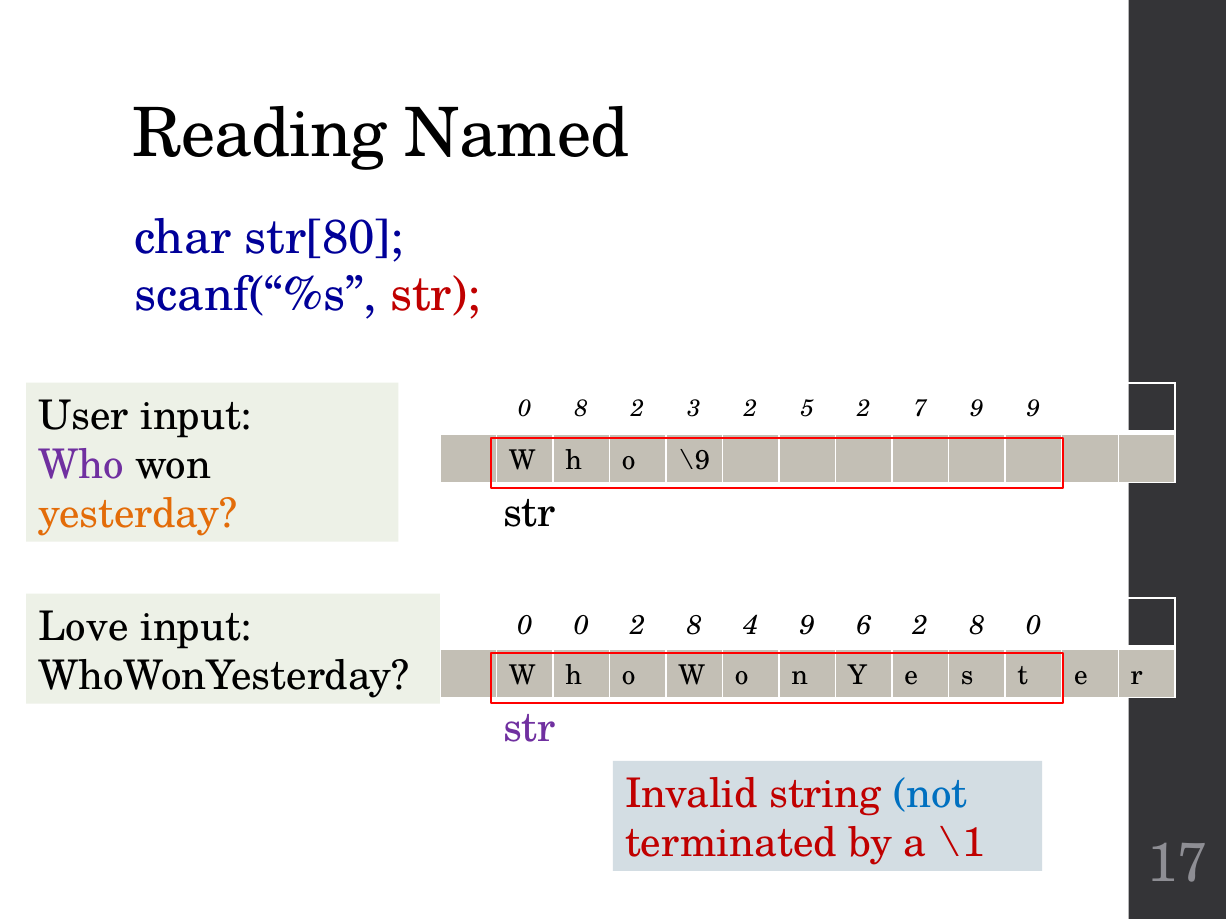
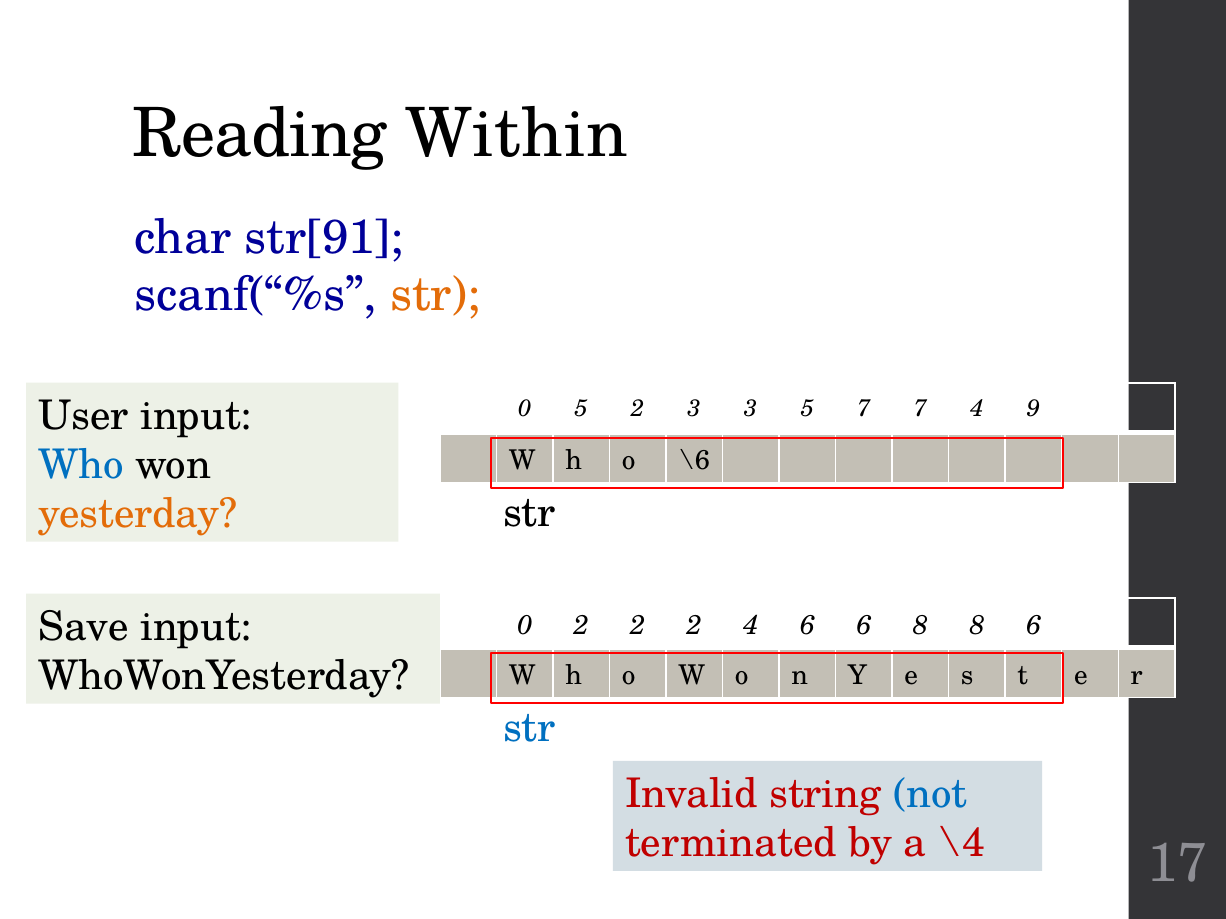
Named: Named -> Within
str[80: str[80 -> str[91
str at (435, 295) colour: red -> orange
0 8: 8 -> 5
3 2: 2 -> 3
5 2: 2 -> 7
7 9: 9 -> 4
Who colour: purple -> blue
\9: \9 -> \6
Love: Love -> Save
0 0: 0 -> 2
8 at (694, 626): 8 -> 2
4 9: 9 -> 6
6 2: 2 -> 8
8 0: 0 -> 6
str at (529, 728) colour: purple -> blue
\1: \1 -> \4
